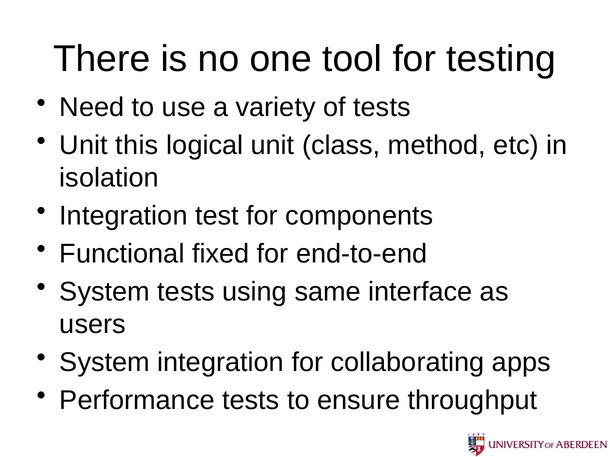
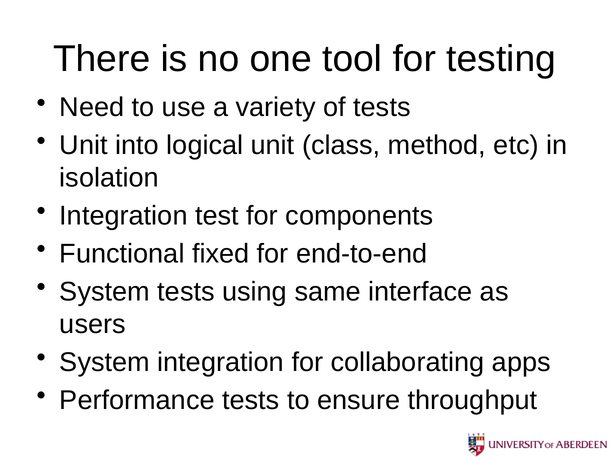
this: this -> into
